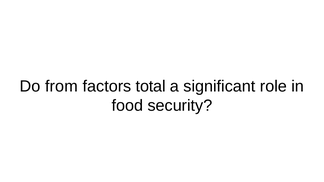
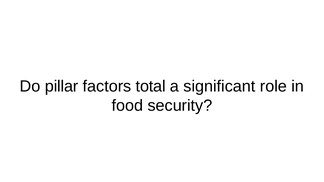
from: from -> pillar
